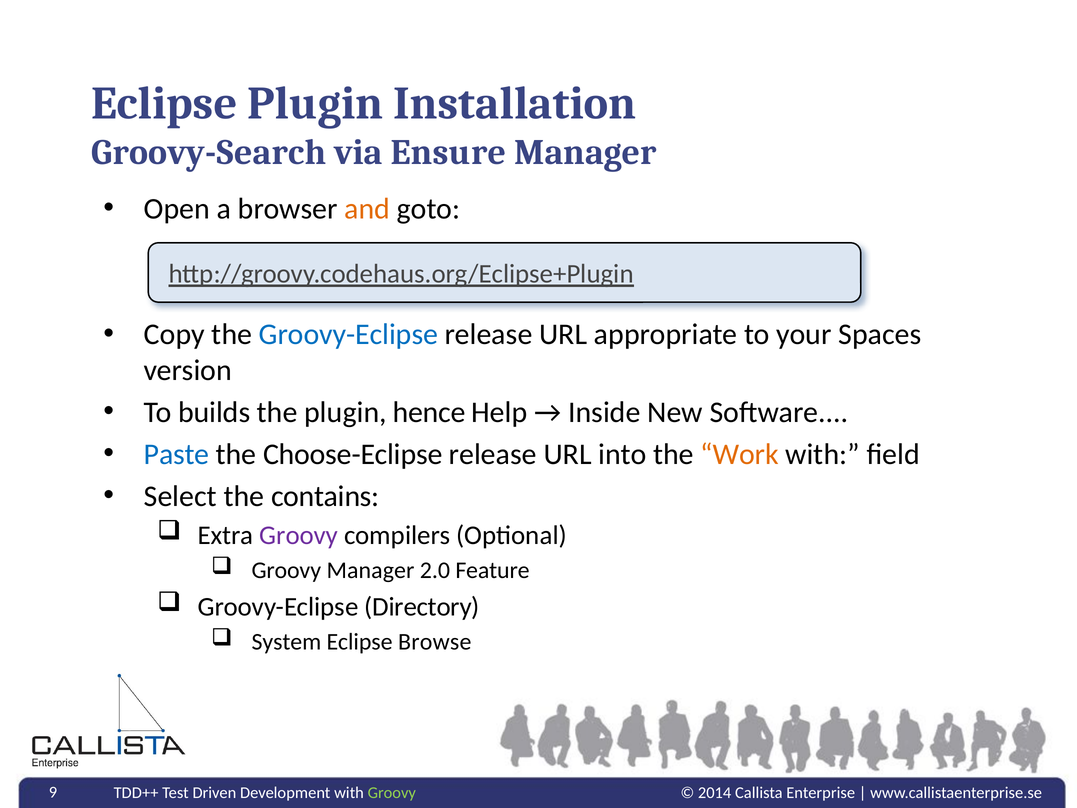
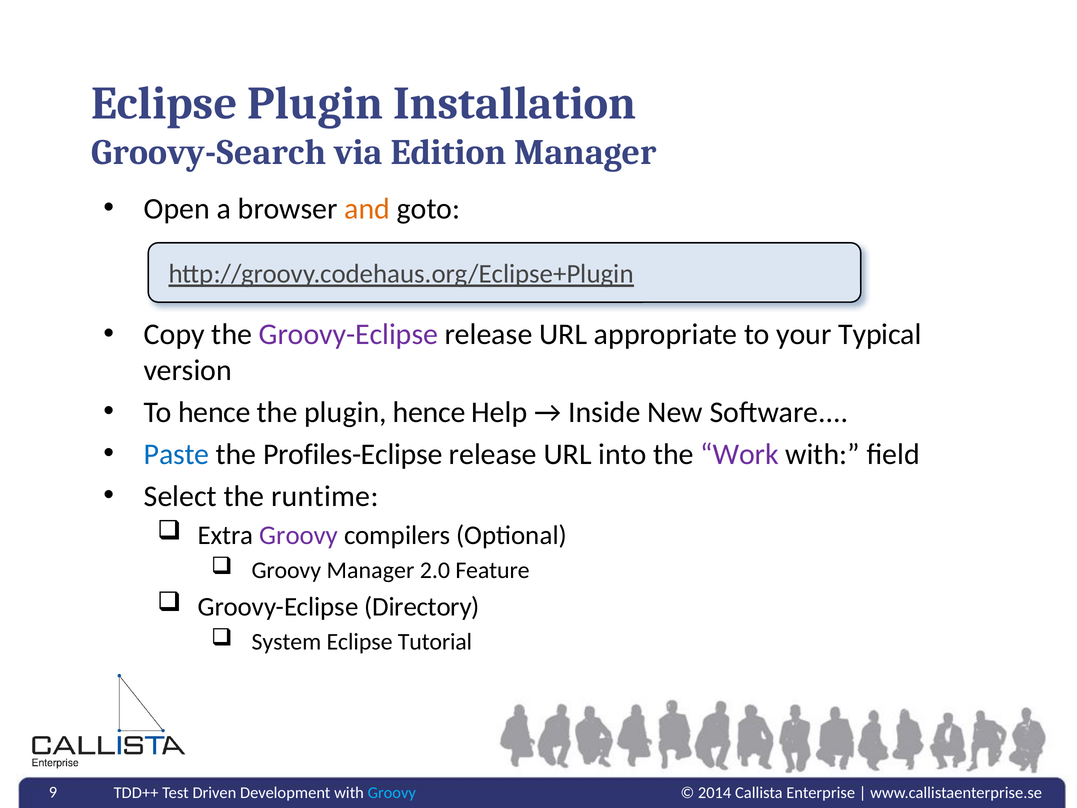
Ensure: Ensure -> Edition
Groovy-Eclipse at (348, 334) colour: blue -> purple
Spaces: Spaces -> Typical
To builds: builds -> hence
Choose-Eclipse: Choose-Eclipse -> Profiles-Eclipse
Work colour: orange -> purple
contains: contains -> runtime
Browse: Browse -> Tutorial
Groovy at (392, 792) colour: light green -> light blue
